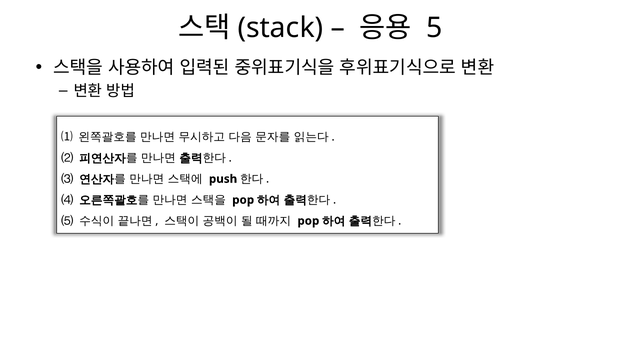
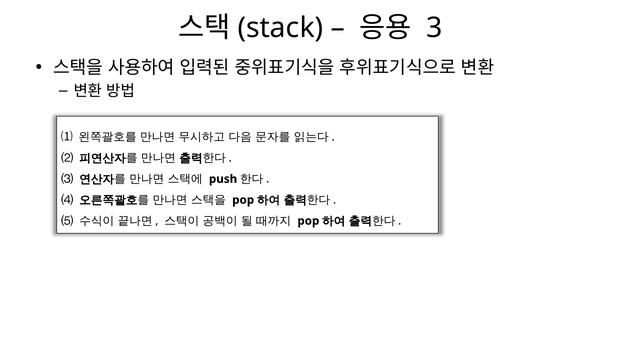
5: 5 -> 3
